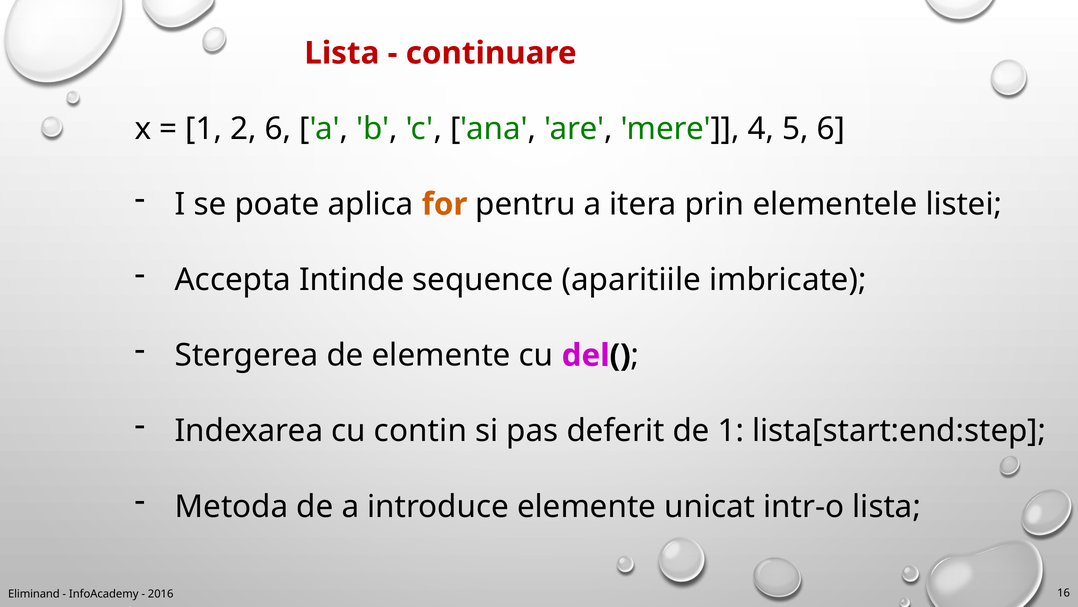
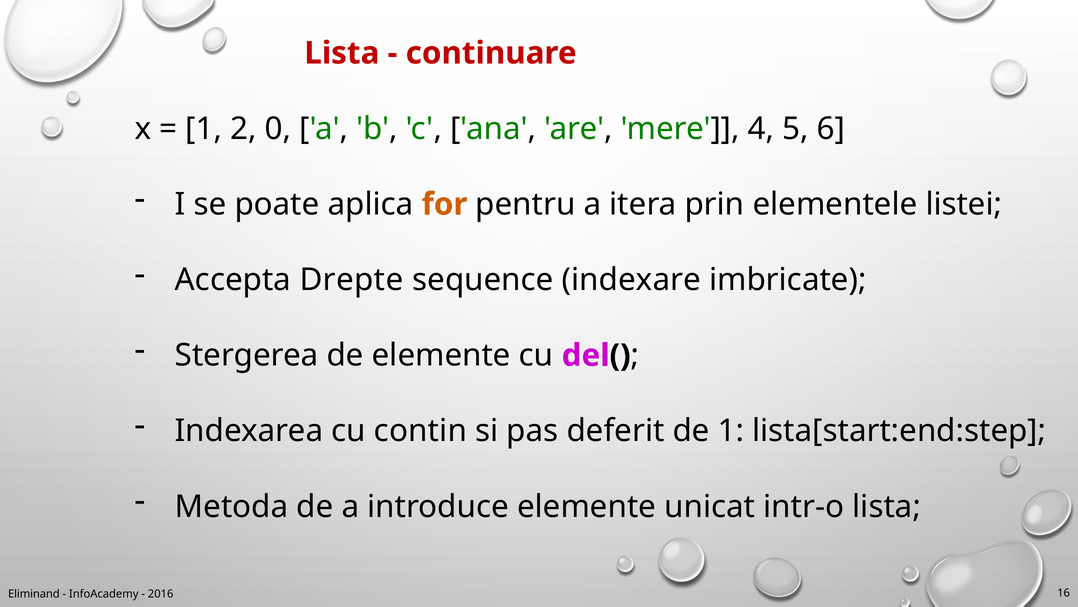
2 6: 6 -> 0
Intinde: Intinde -> Drepte
aparitiile: aparitiile -> indexare
